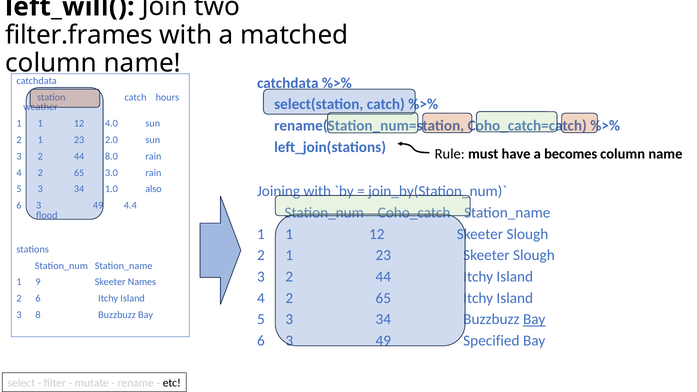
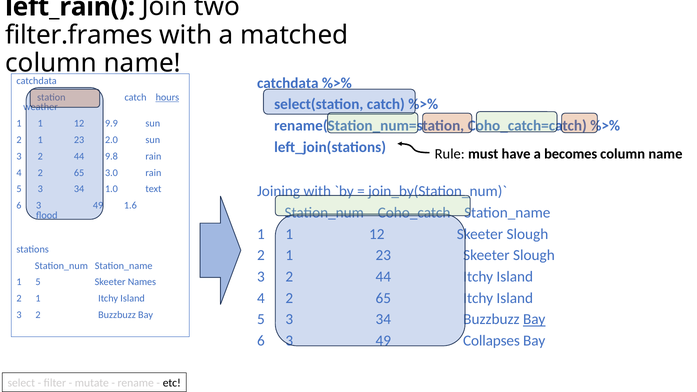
left_will(: left_will( -> left_rain(
hours underline: none -> present
4.0: 4.0 -> 9.9
8.0: 8.0 -> 9.8
also: also -> text
4.4: 4.4 -> 1.6
1 9: 9 -> 5
6 at (38, 299): 6 -> 1
8 at (38, 315): 8 -> 2
Specified: Specified -> Collapses
